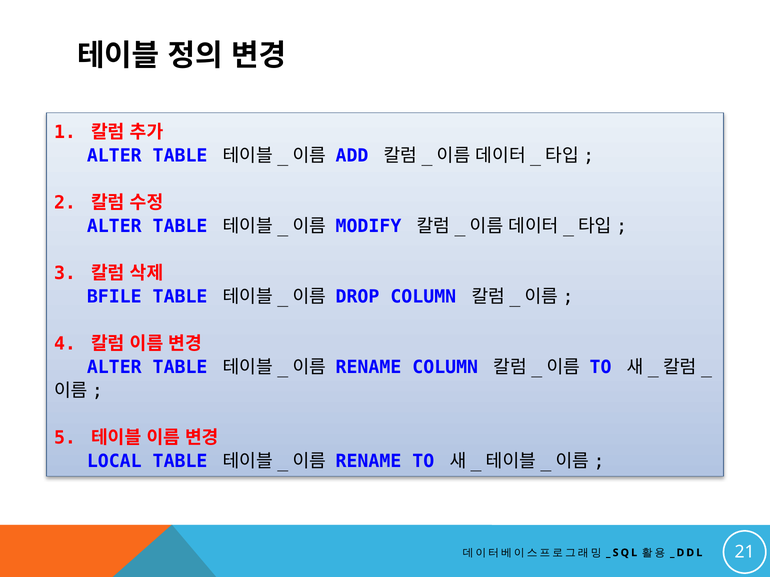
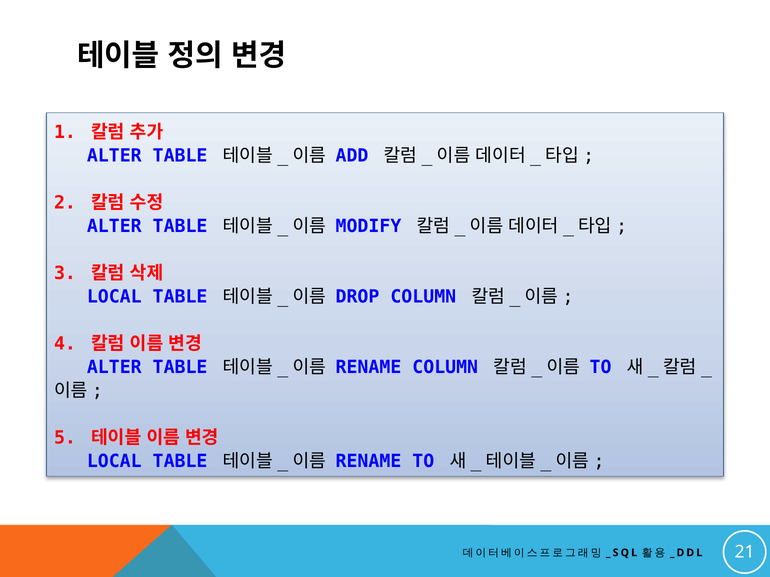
BFILE at (114, 297): BFILE -> LOCAL
